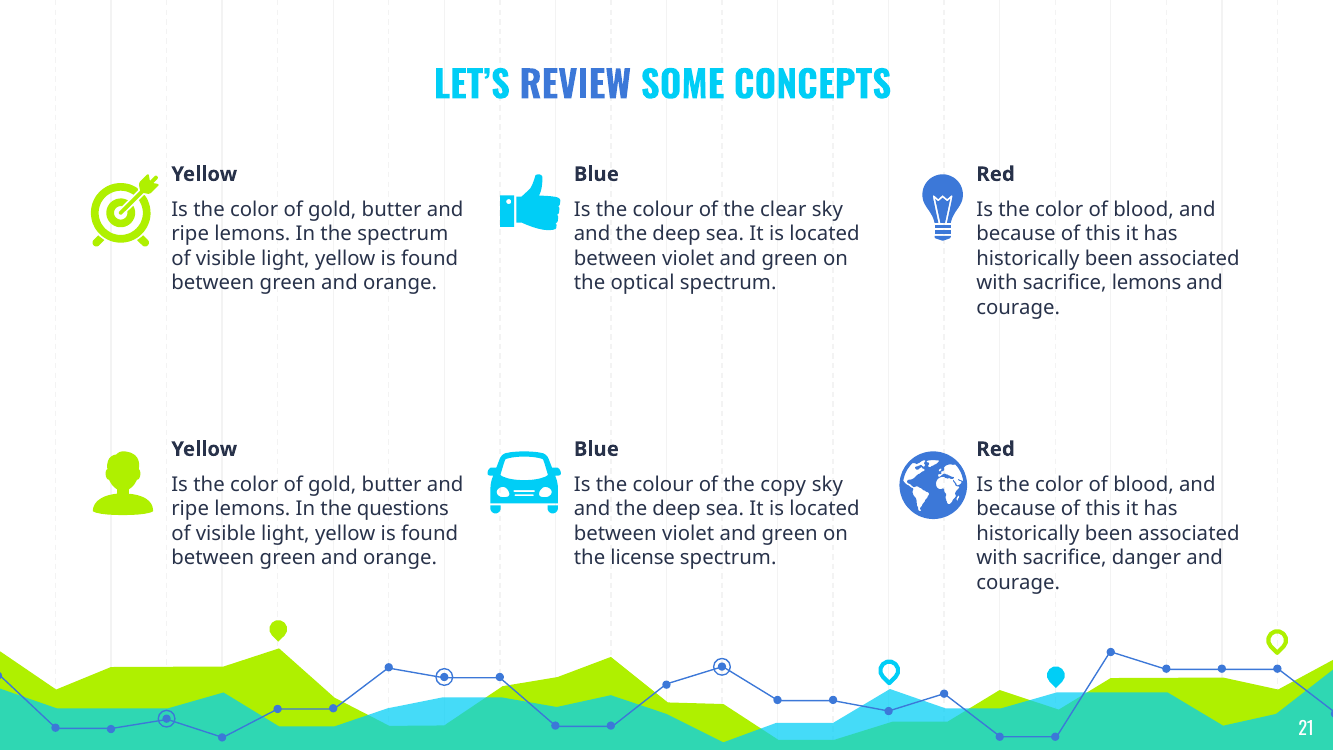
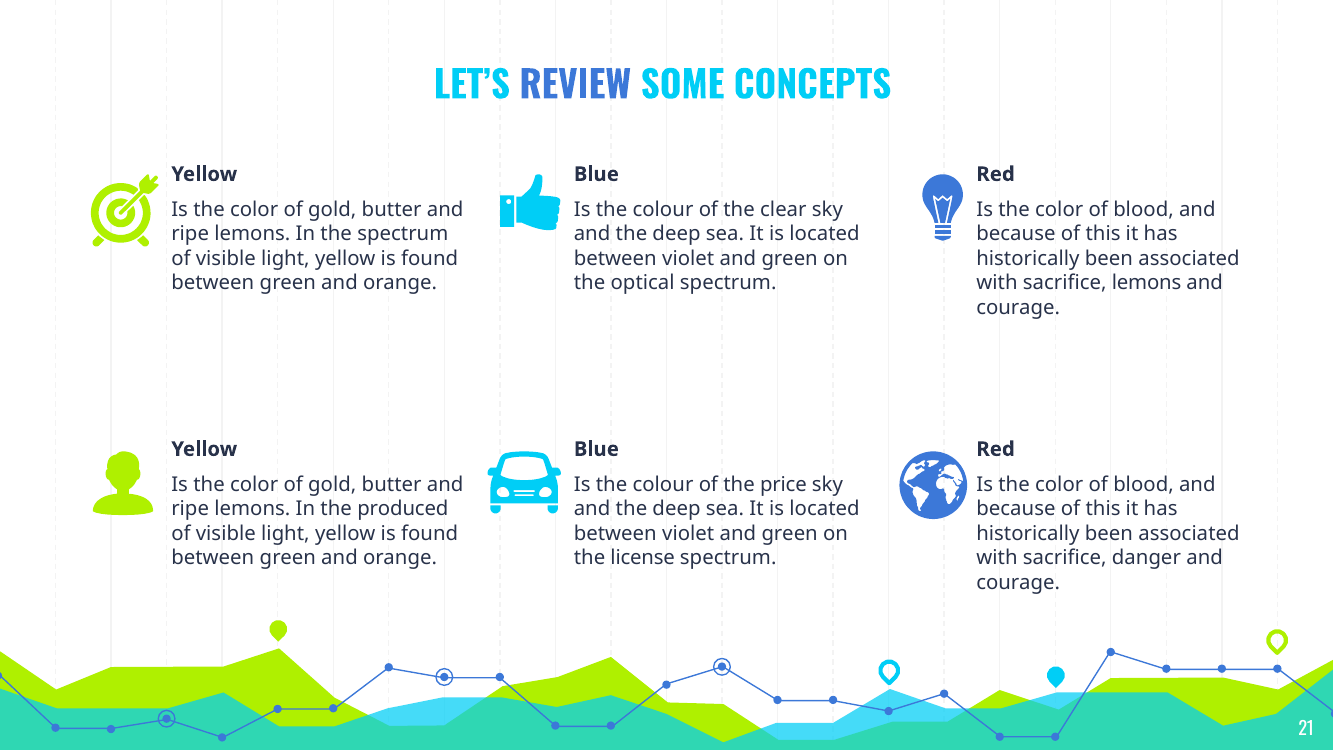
copy: copy -> price
questions: questions -> produced
